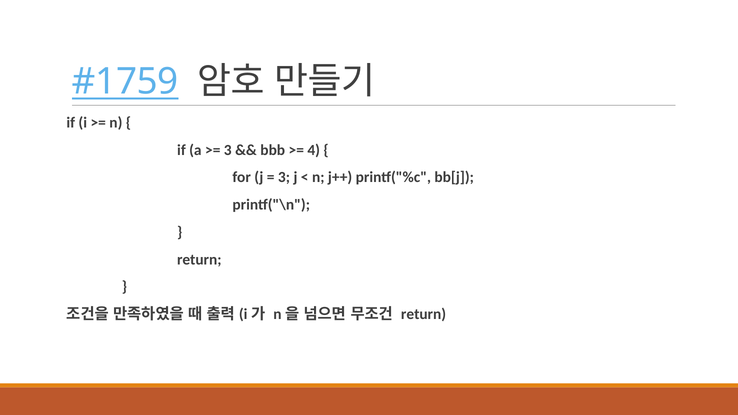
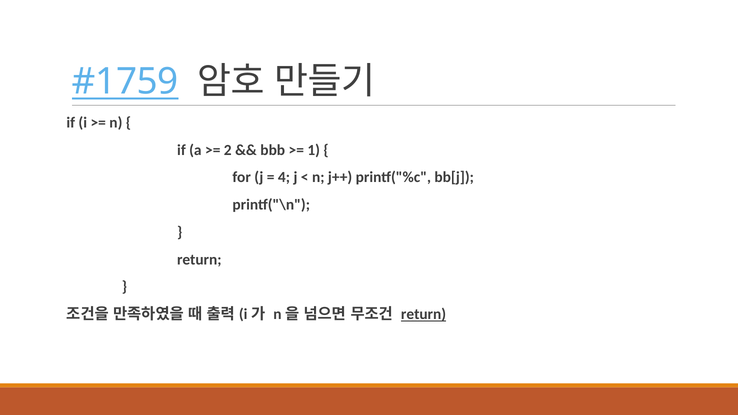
3 at (228, 150): 3 -> 2
4: 4 -> 1
3 at (284, 177): 3 -> 4
return at (424, 314) underline: none -> present
